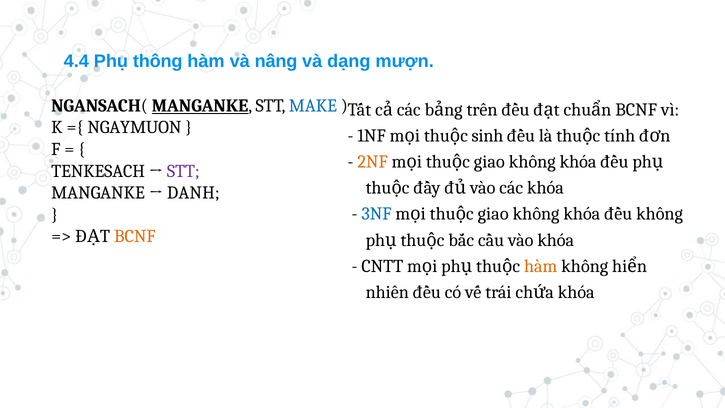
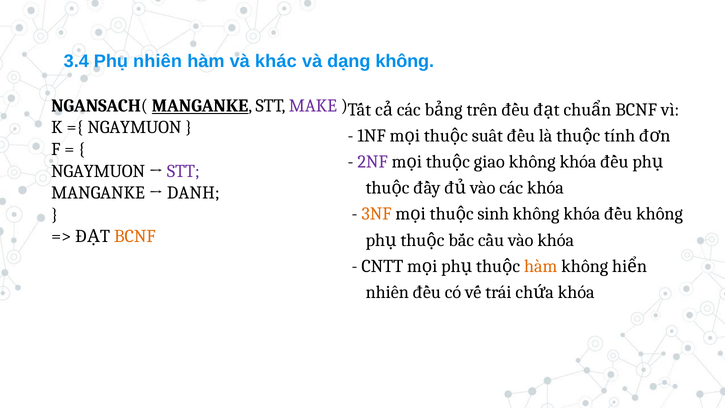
4.4: 4.4 -> 3.4
thông: thông -> nhiên
nâng: nâng -> khác
mượn: mượn -> không
MAKE colour: blue -> purple
sinh: sinh -> suất
2NF colour: orange -> purple
TENKESACH at (98, 171): TENKESACH -> NGAYMUON
3NF colour: blue -> orange
giao at (493, 214): giao -> sinh
